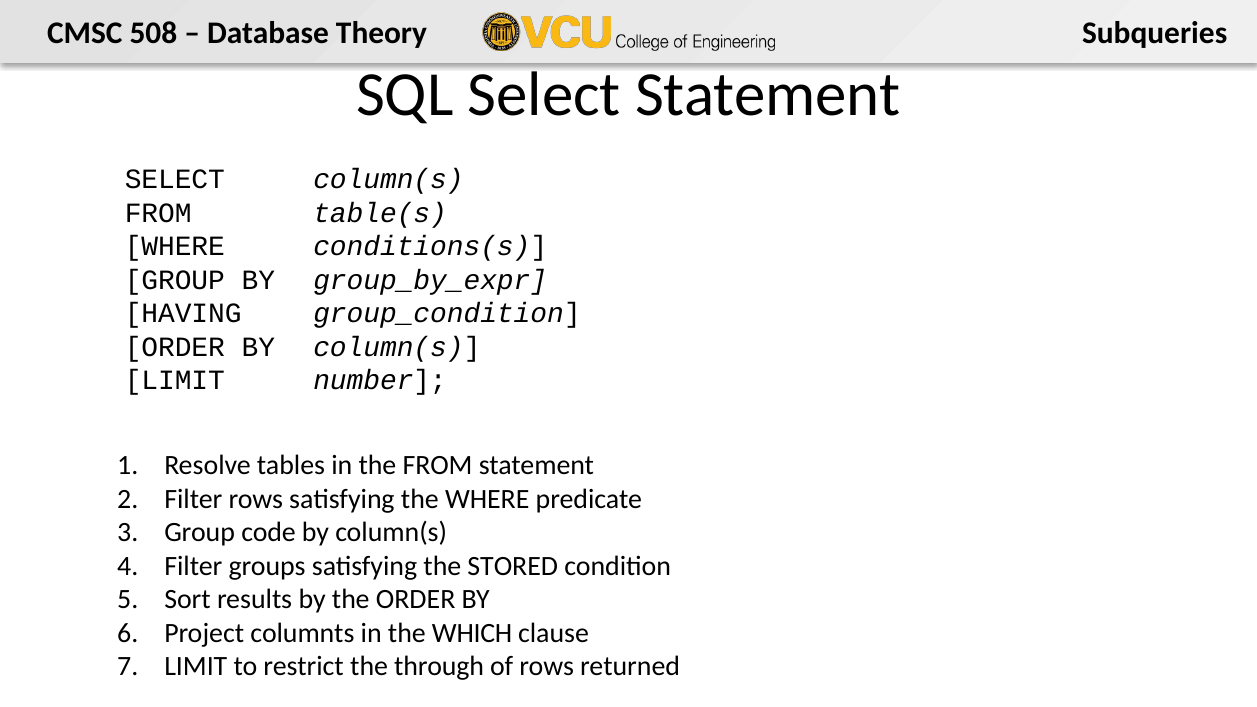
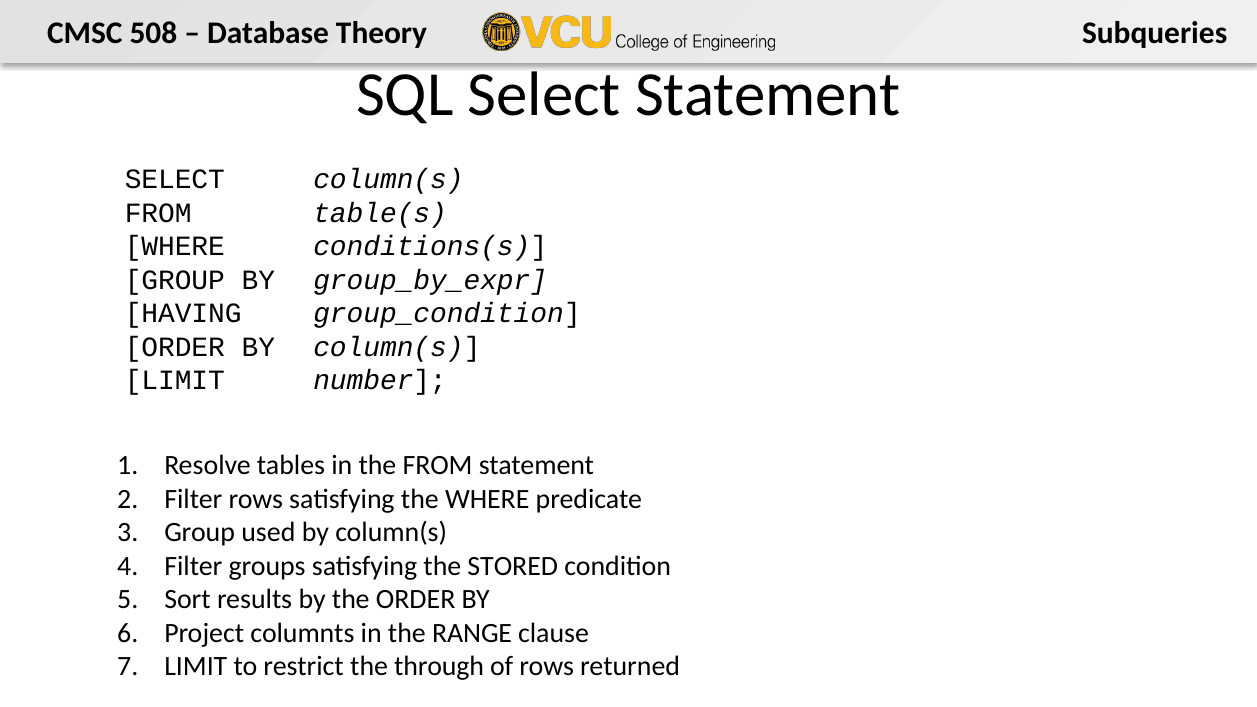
code: code -> used
WHICH: WHICH -> RANGE
